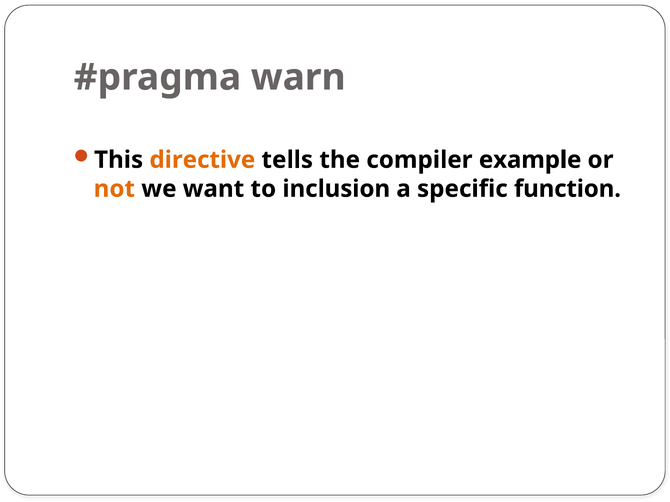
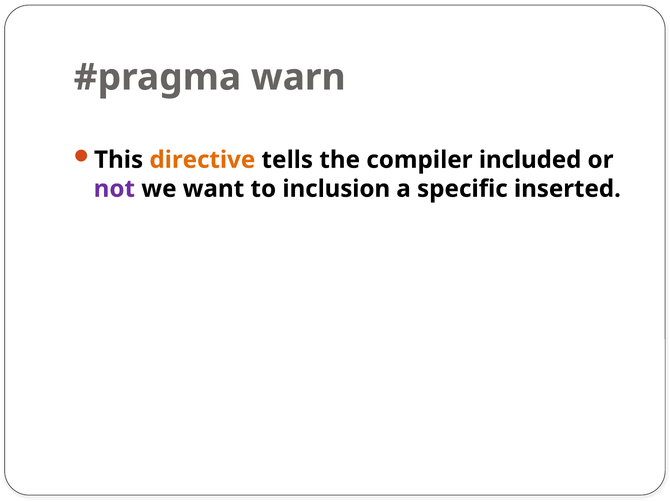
example: example -> included
not colour: orange -> purple
function: function -> inserted
